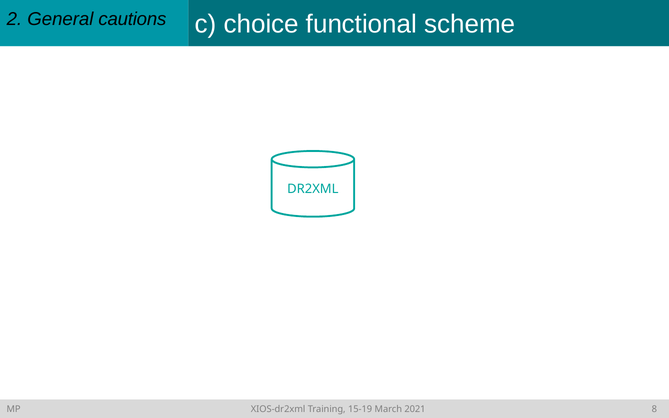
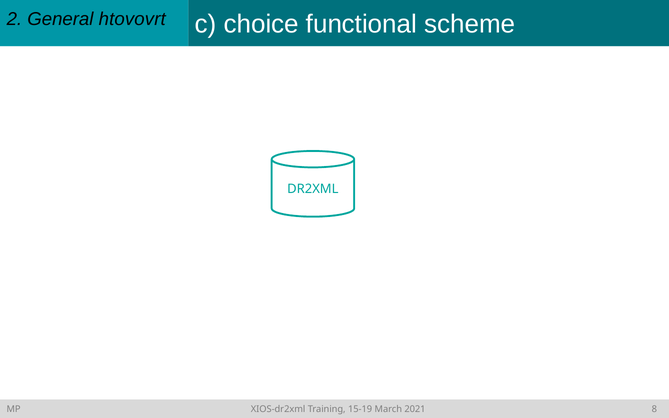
cautions: cautions -> htovovrt
